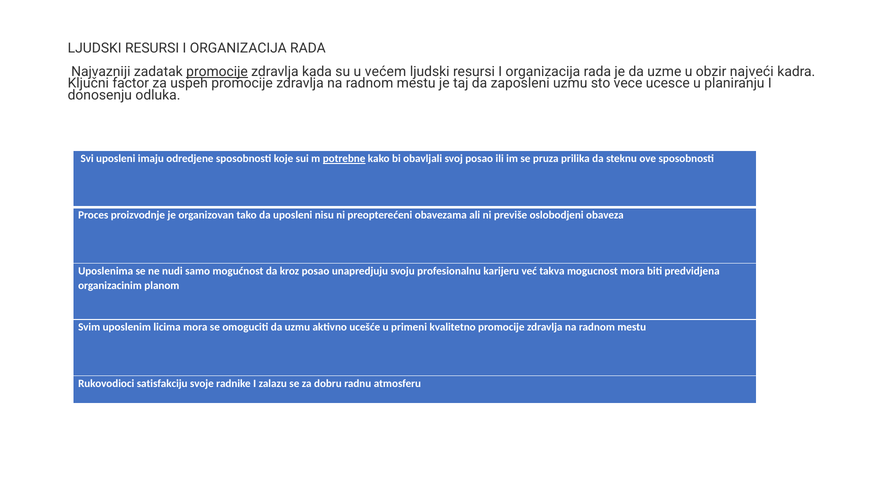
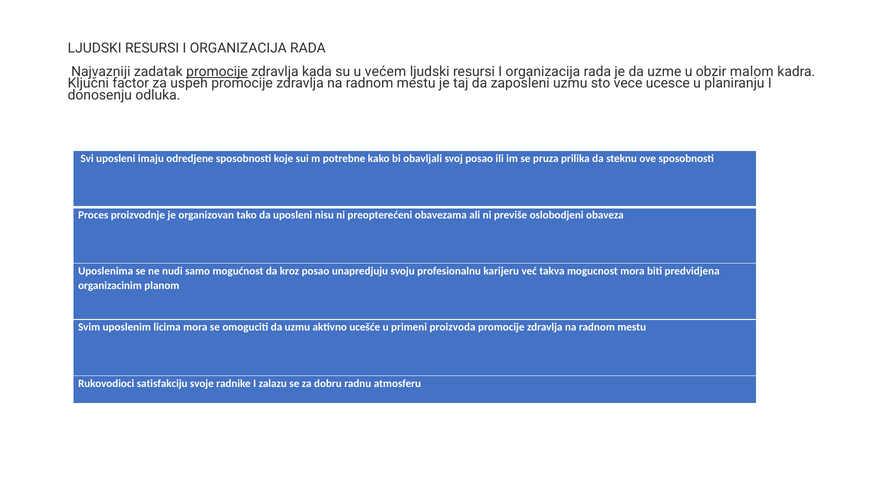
najveći: najveći -> malom
potrebne underline: present -> none
kvalitetno: kvalitetno -> proizvoda
